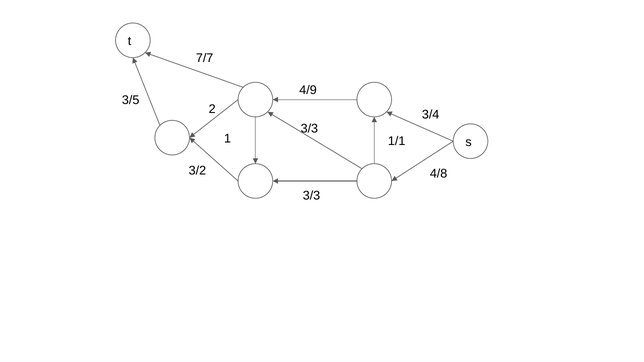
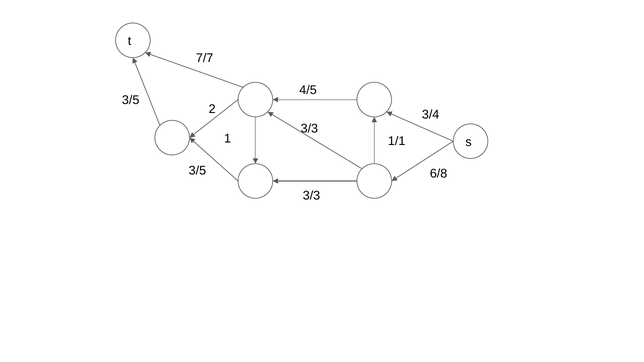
4/9: 4/9 -> 4/5
3/2 at (197, 171): 3/2 -> 3/5
4/8: 4/8 -> 6/8
